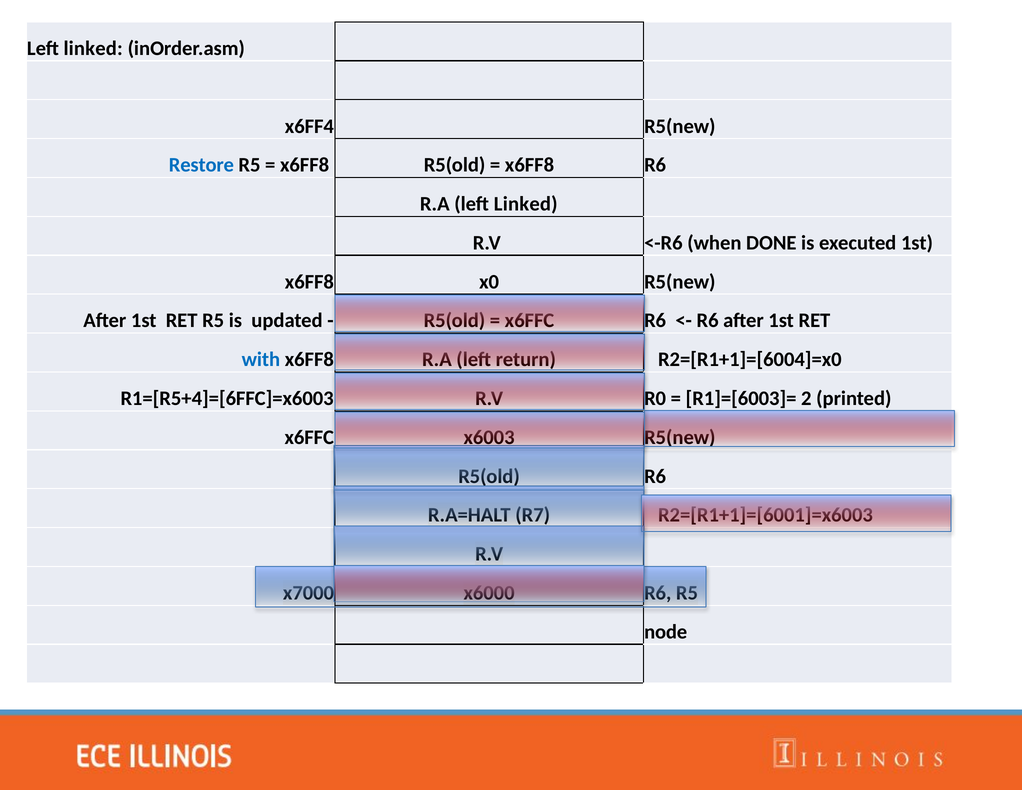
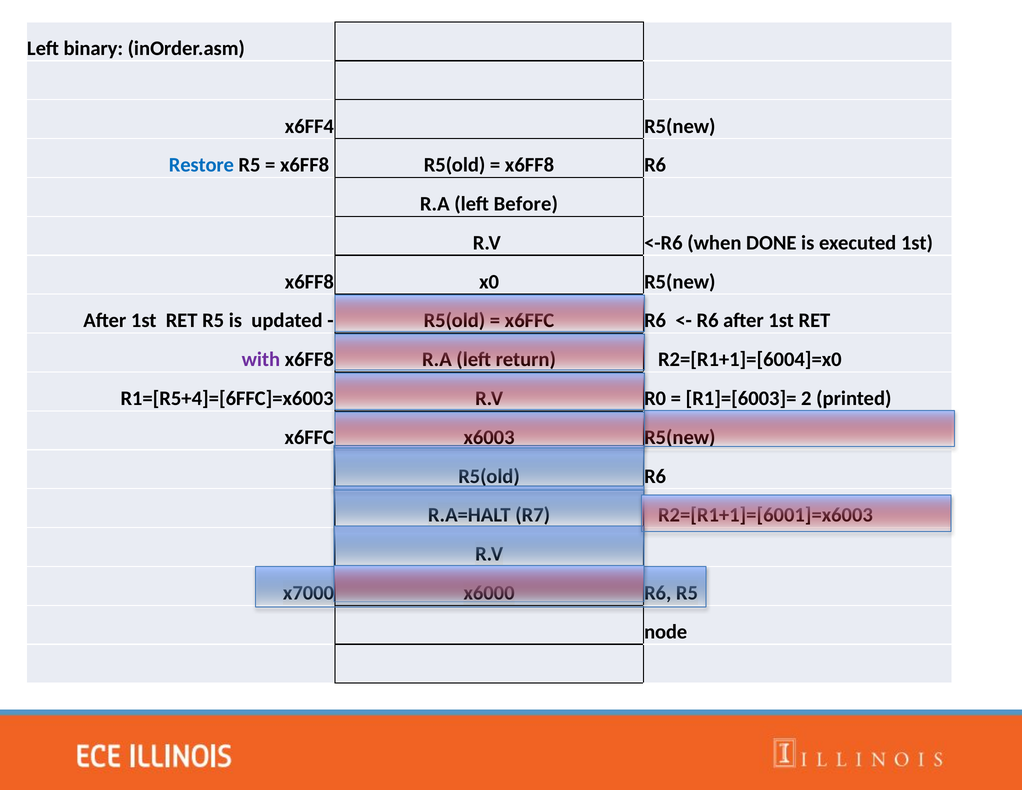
linked at (93, 48): linked -> binary
R.A left Linked: Linked -> Before
with colour: blue -> purple
